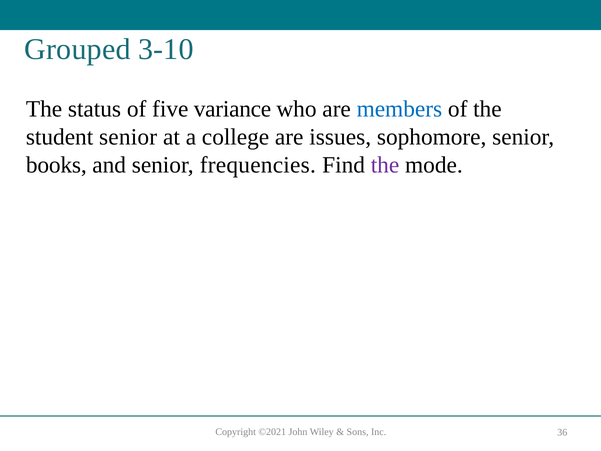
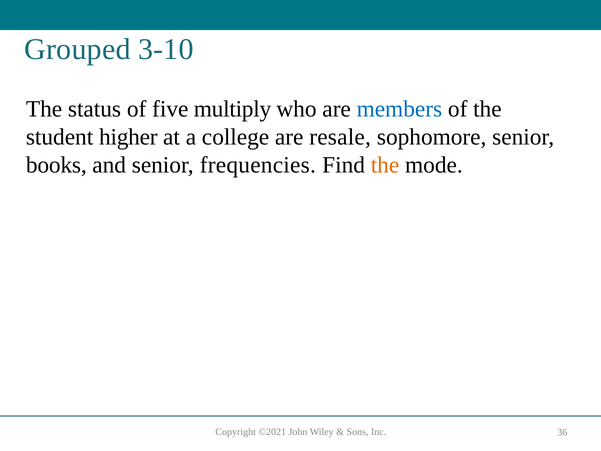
variance: variance -> multiply
student senior: senior -> higher
issues: issues -> resale
the at (385, 165) colour: purple -> orange
